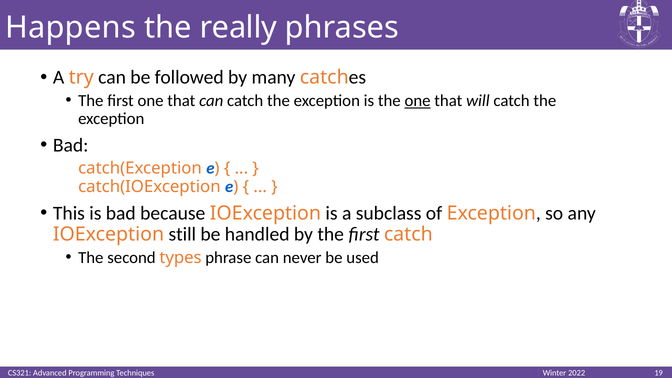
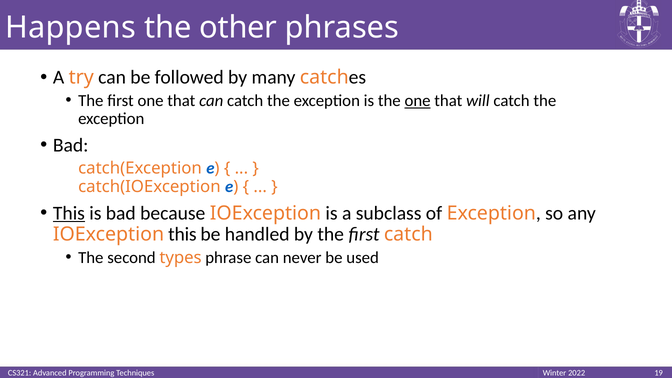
really: really -> other
This at (69, 213) underline: none -> present
IOException still: still -> this
